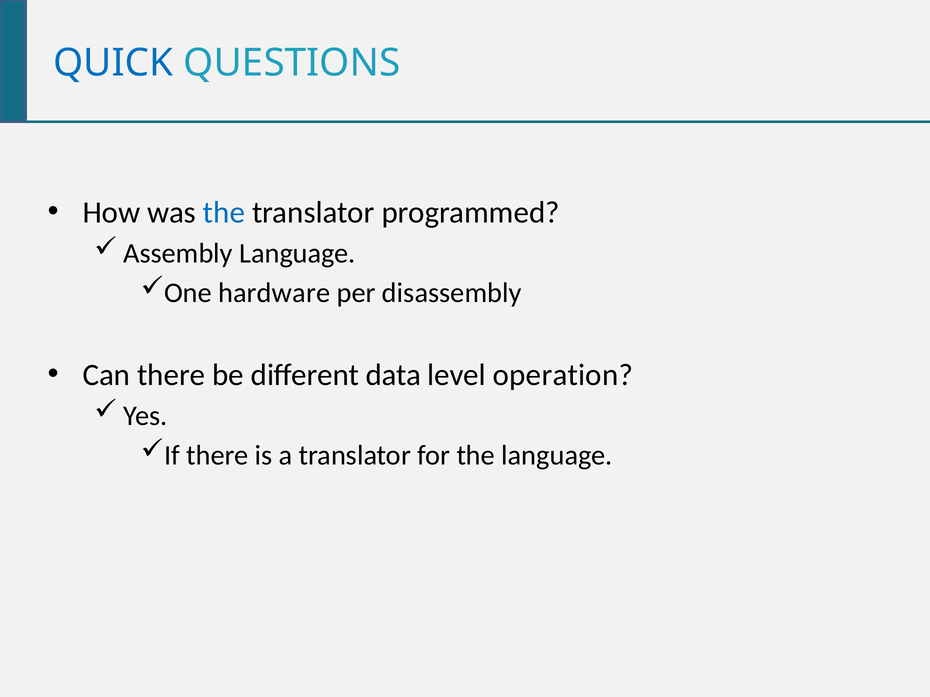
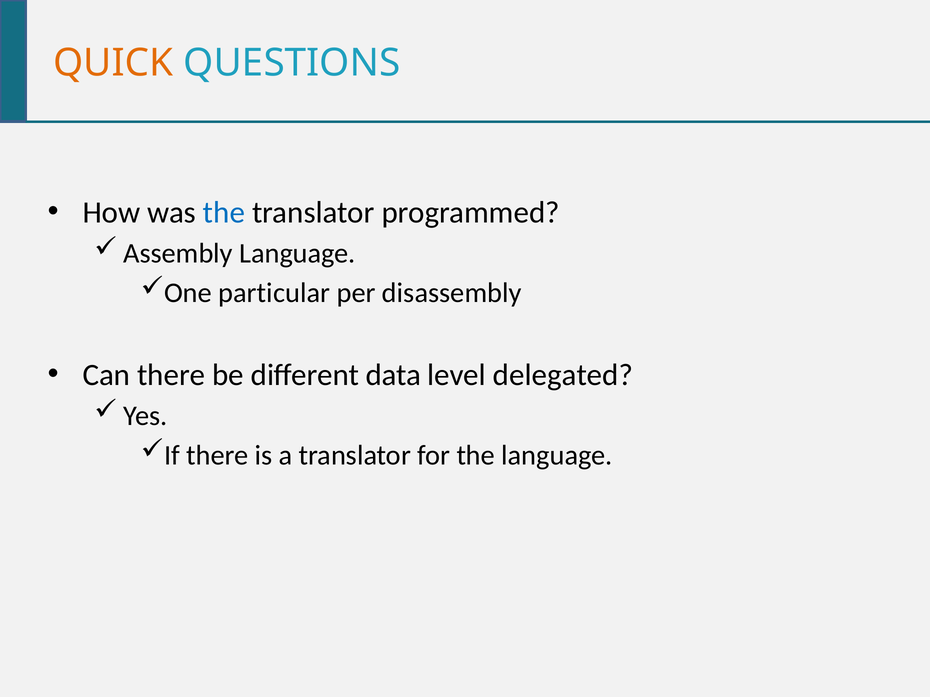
QUICK colour: blue -> orange
hardware: hardware -> particular
operation: operation -> delegated
